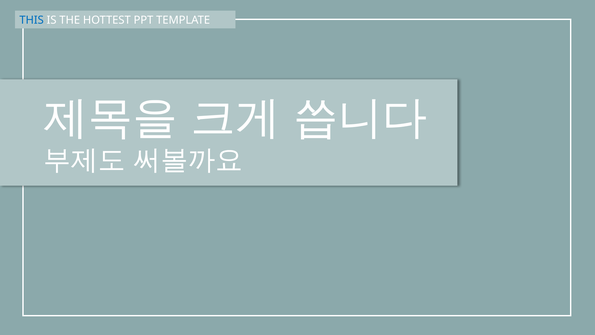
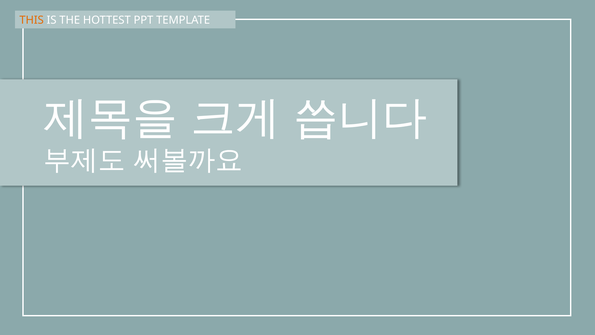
THIS colour: blue -> orange
